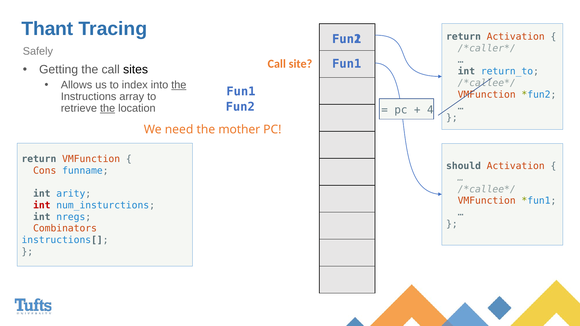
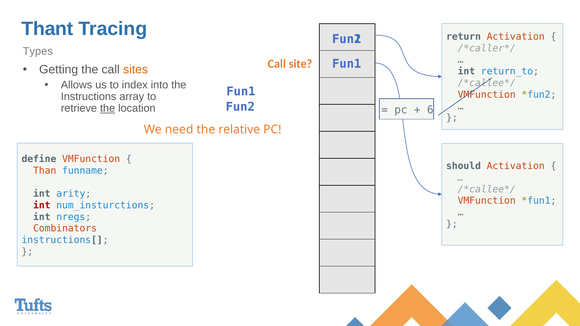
Safely: Safely -> Types
sites colour: black -> orange
the at (179, 85) underline: present -> none
4: 4 -> 6
mother: mother -> relative
return at (39, 159): return -> define
Cons: Cons -> Than
